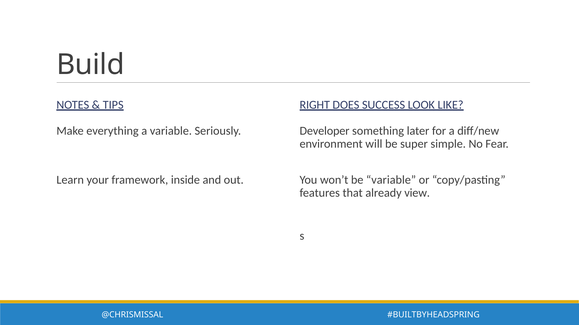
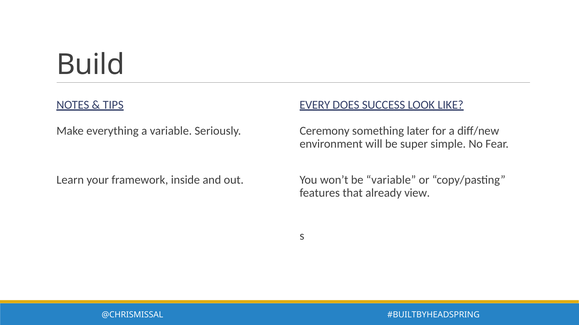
RIGHT: RIGHT -> EVERY
Developer: Developer -> Ceremony
